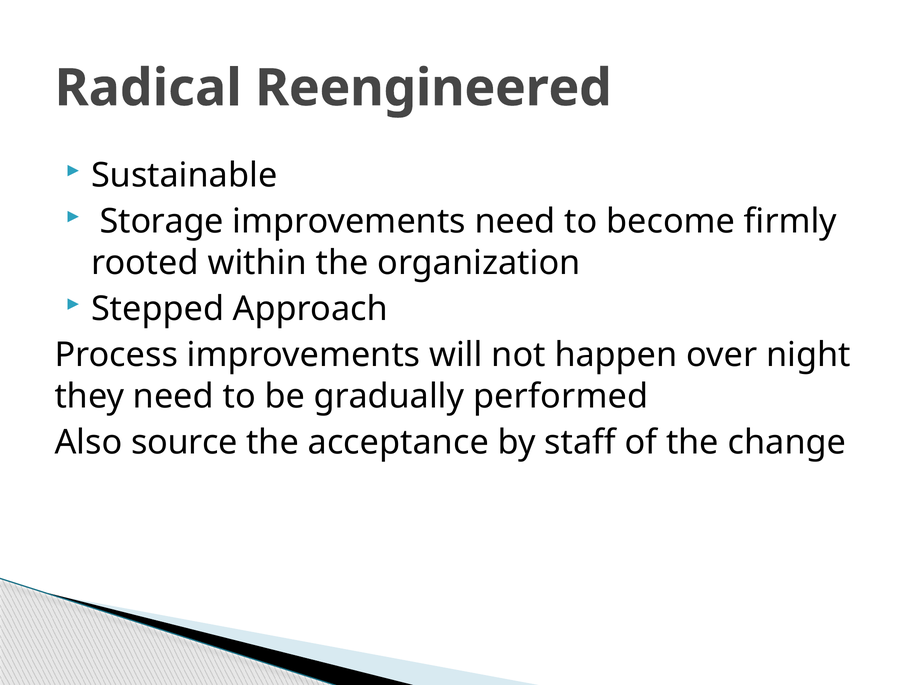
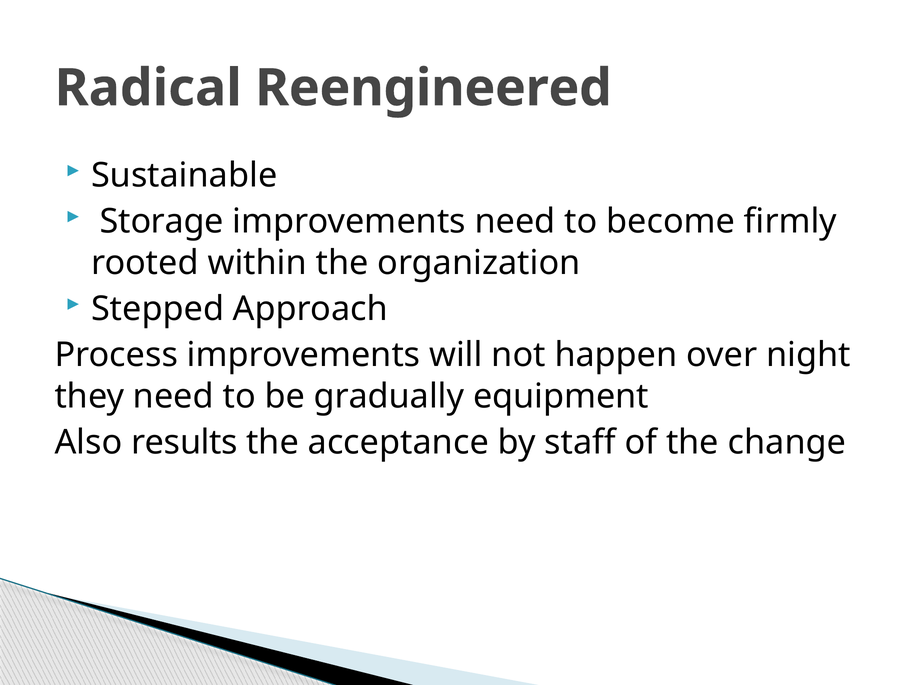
performed: performed -> equipment
source: source -> results
